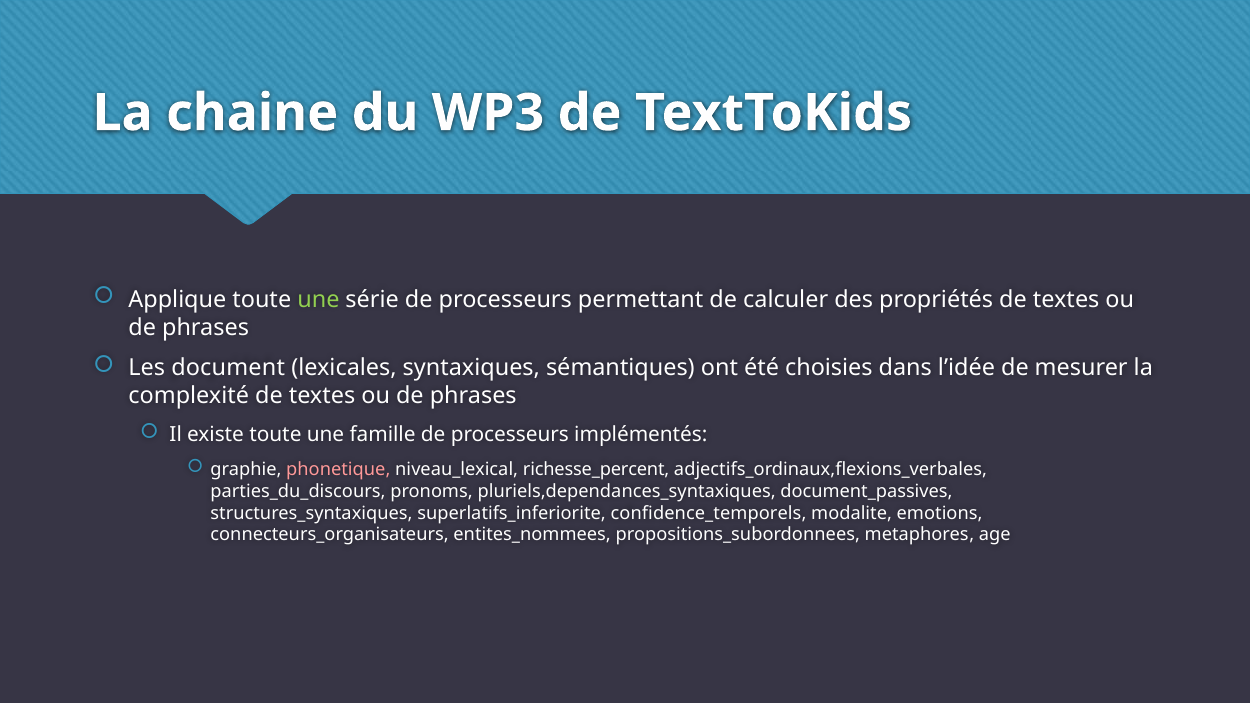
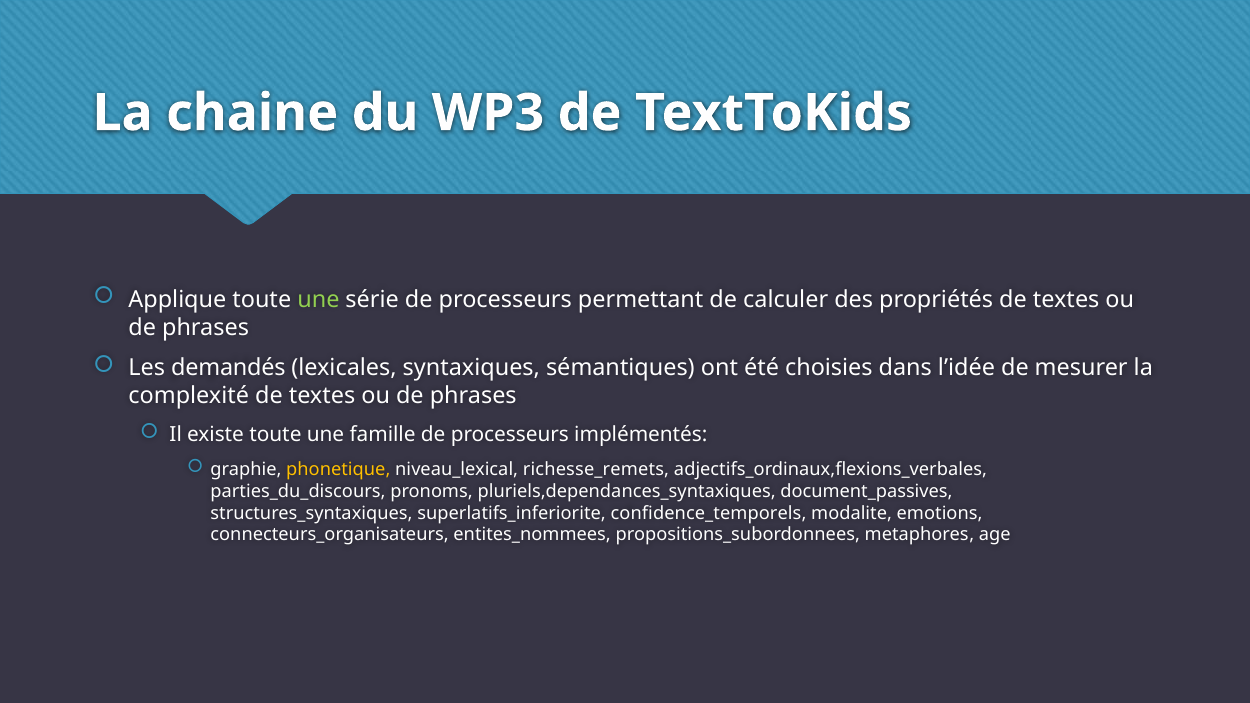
document: document -> demandés
phonetique colour: pink -> yellow
richesse_percent: richesse_percent -> richesse_remets
